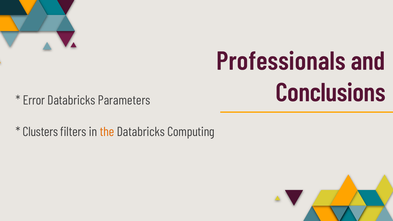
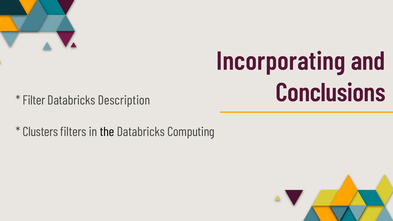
Professionals: Professionals -> Incorporating
Error: Error -> Filter
Parameters: Parameters -> Description
the colour: orange -> black
